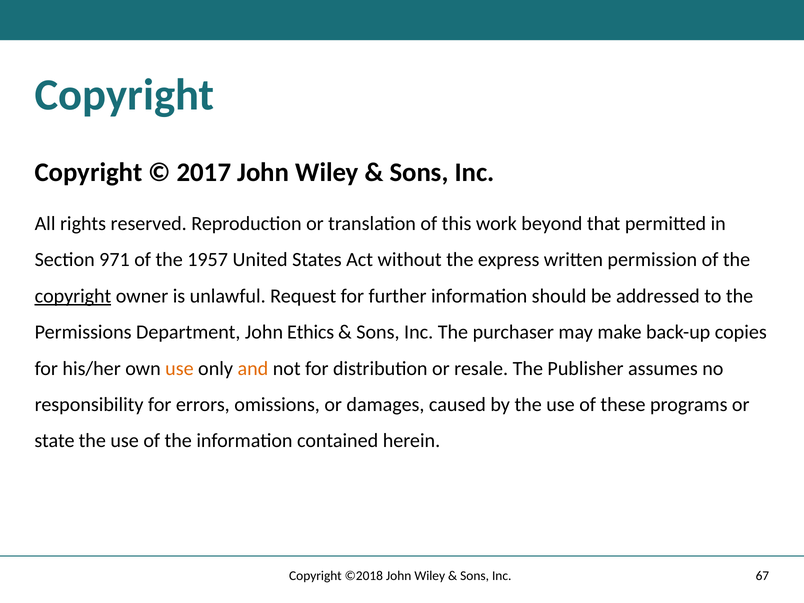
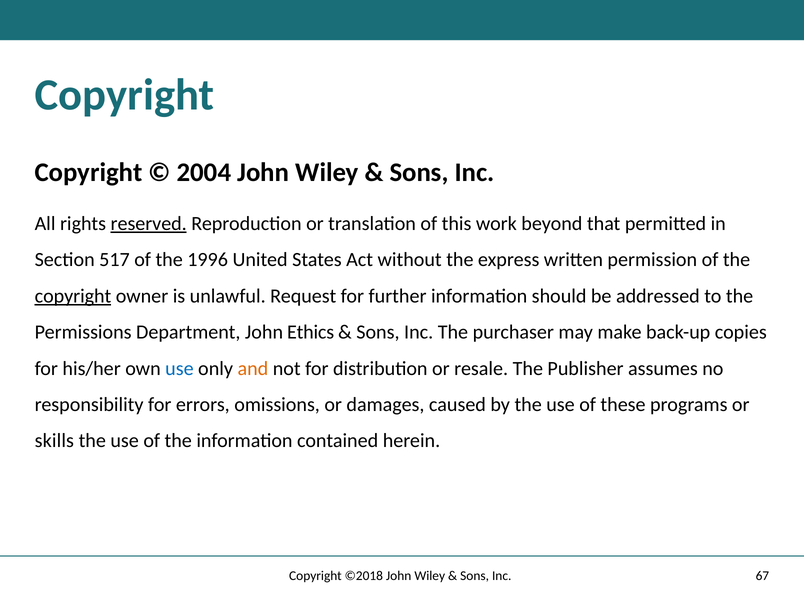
2017: 2017 -> 2004
reserved underline: none -> present
971: 971 -> 517
1957: 1957 -> 1996
use at (179, 368) colour: orange -> blue
state: state -> skills
